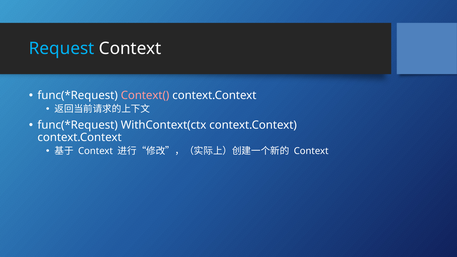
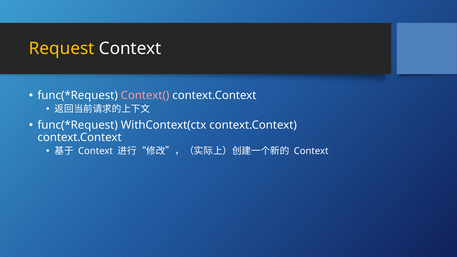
Request colour: light blue -> yellow
